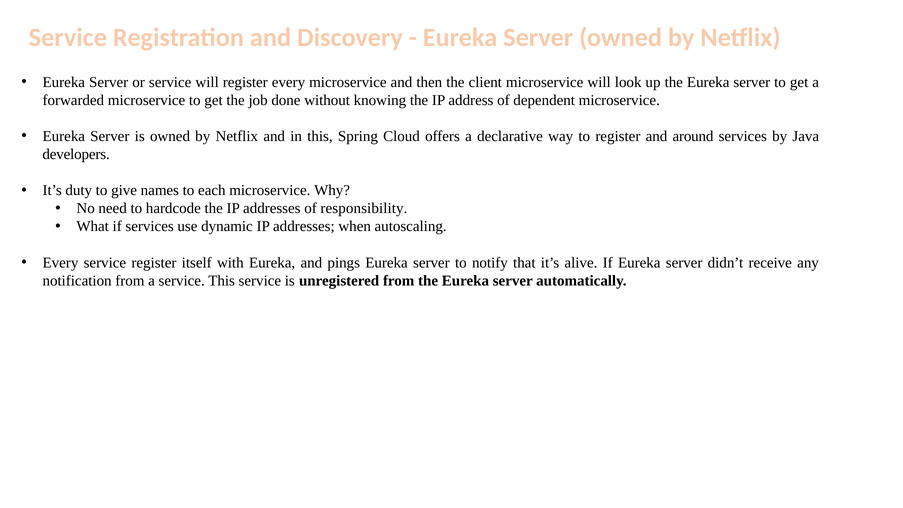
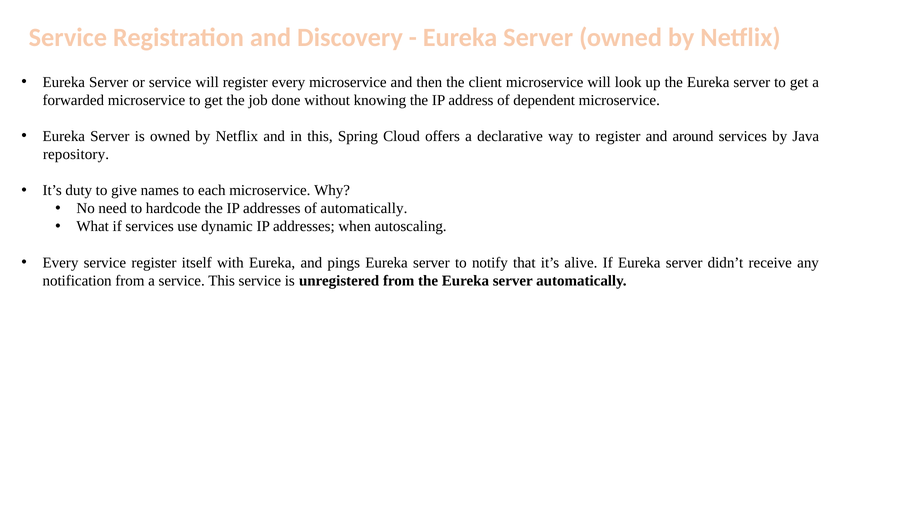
developers: developers -> repository
of responsibility: responsibility -> automatically
